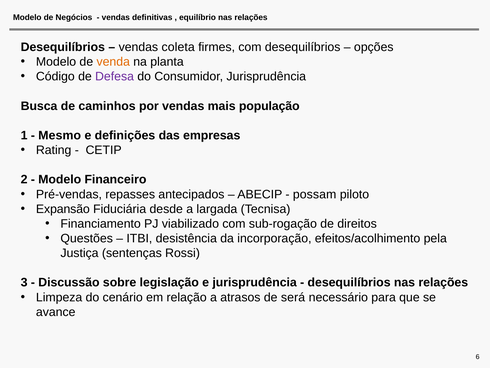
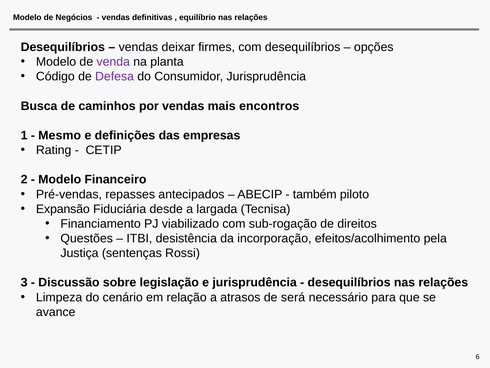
coleta: coleta -> deixar
venda colour: orange -> purple
população: população -> encontros
possam: possam -> também
